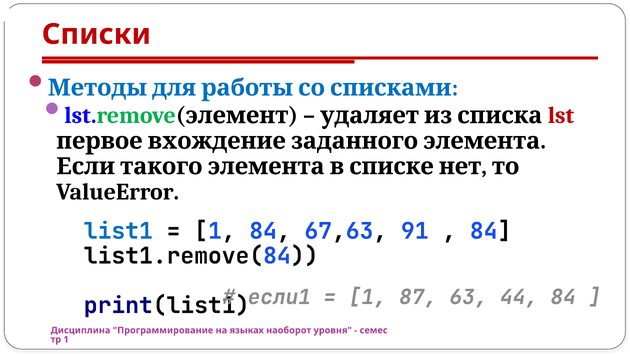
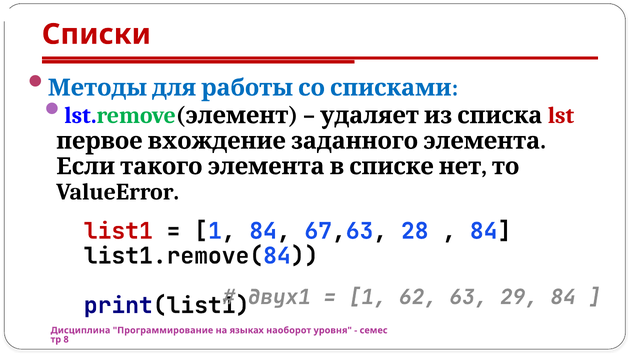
list1 colour: blue -> red
91: 91 -> 28
если1: если1 -> двух1
87: 87 -> 62
44: 44 -> 29
1 at (66, 340): 1 -> 8
